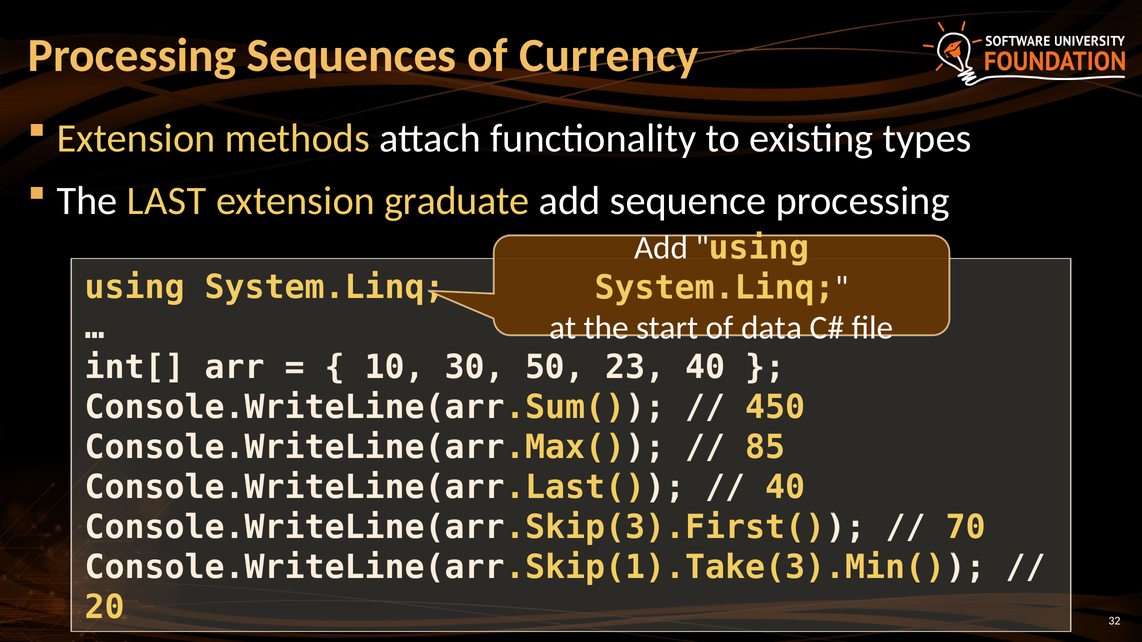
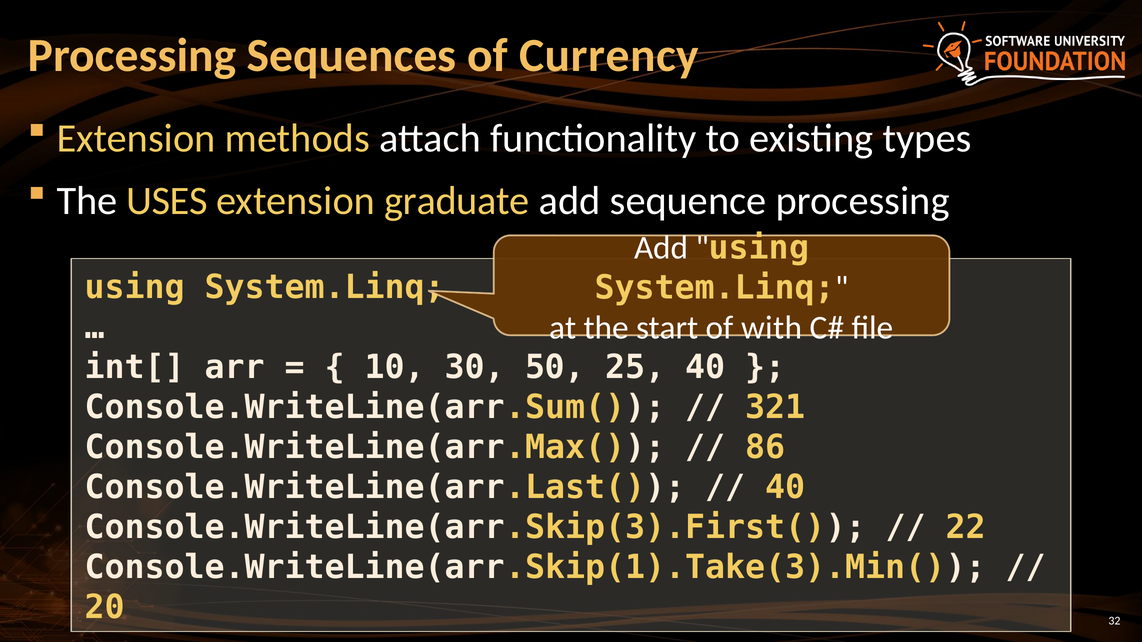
LAST: LAST -> USES
data: data -> with
23: 23 -> 25
450: 450 -> 321
85: 85 -> 86
70: 70 -> 22
